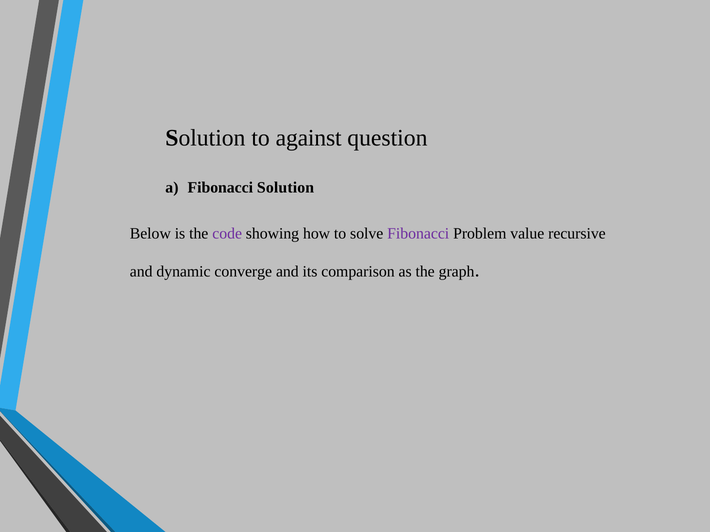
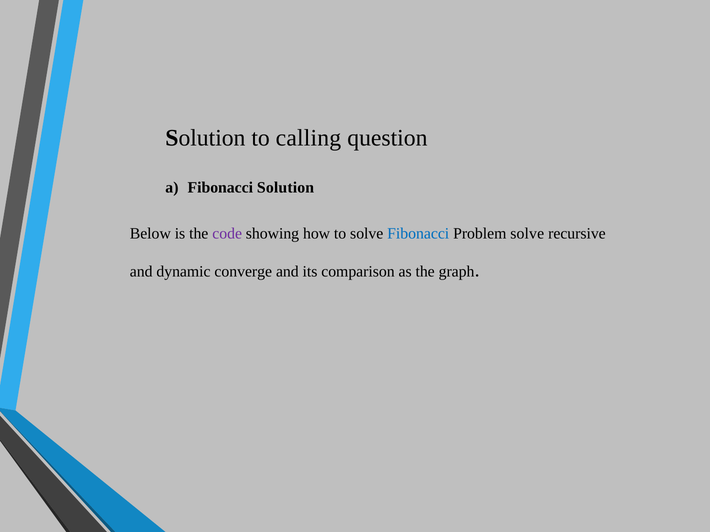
against: against -> calling
Fibonacci at (418, 234) colour: purple -> blue
Problem value: value -> solve
